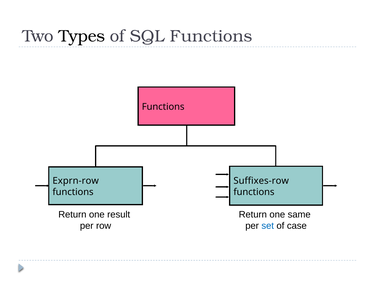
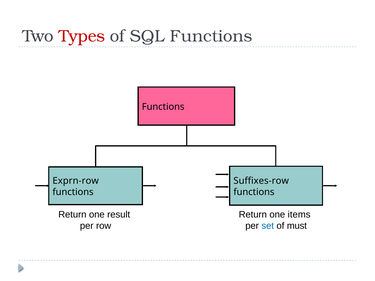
Types colour: black -> red
same: same -> items
case: case -> must
